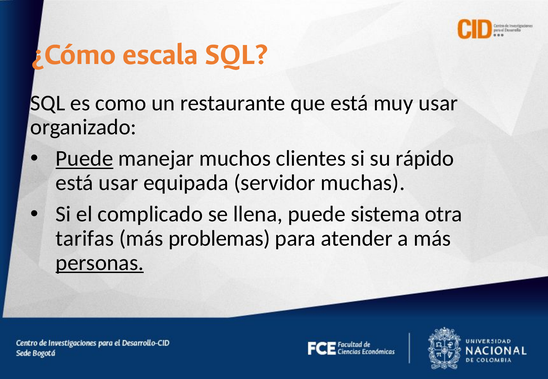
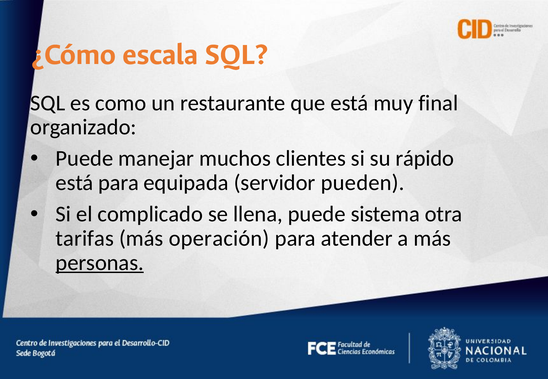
muy usar: usar -> final
Puede at (84, 159) underline: present -> none
está usar: usar -> para
muchas: muchas -> pueden
problemas: problemas -> operación
